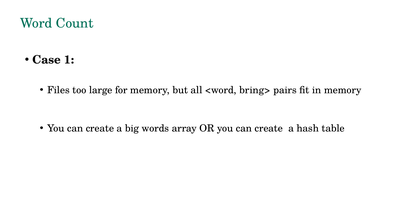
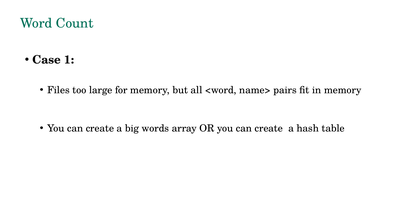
bring>: bring> -> name>
